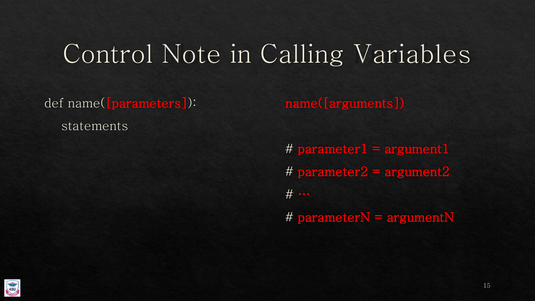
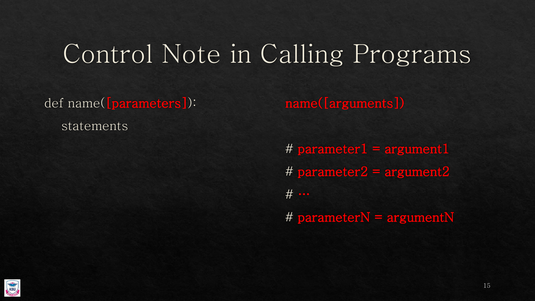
Variables: Variables -> Programs
